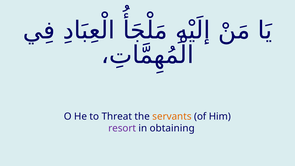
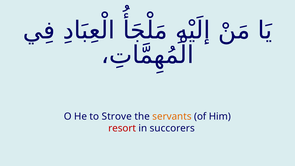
Threat: Threat -> Strove
resort colour: purple -> red
obtaining: obtaining -> succorers
